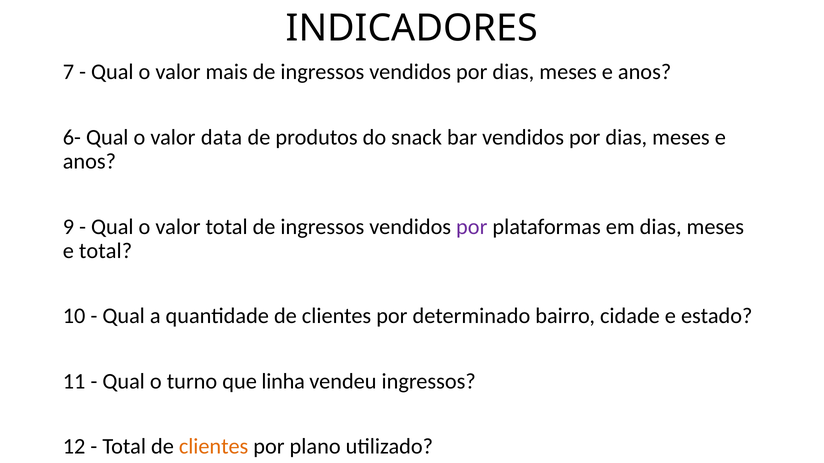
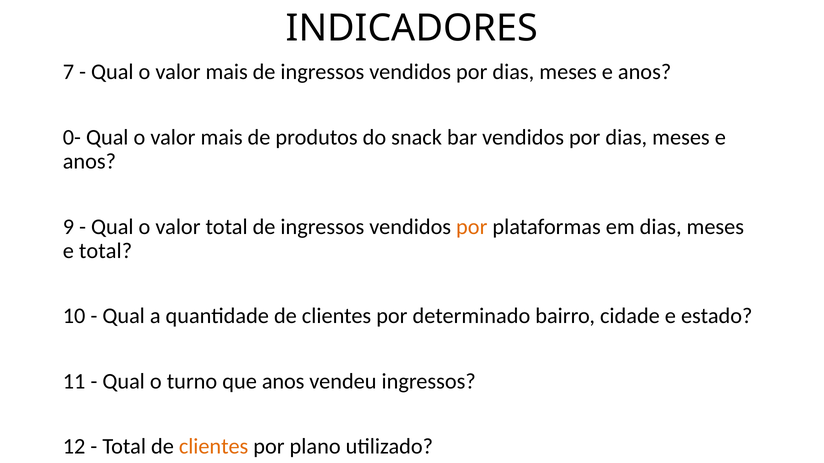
6-: 6- -> 0-
data at (221, 137): data -> mais
por at (472, 227) colour: purple -> orange
que linha: linha -> anos
